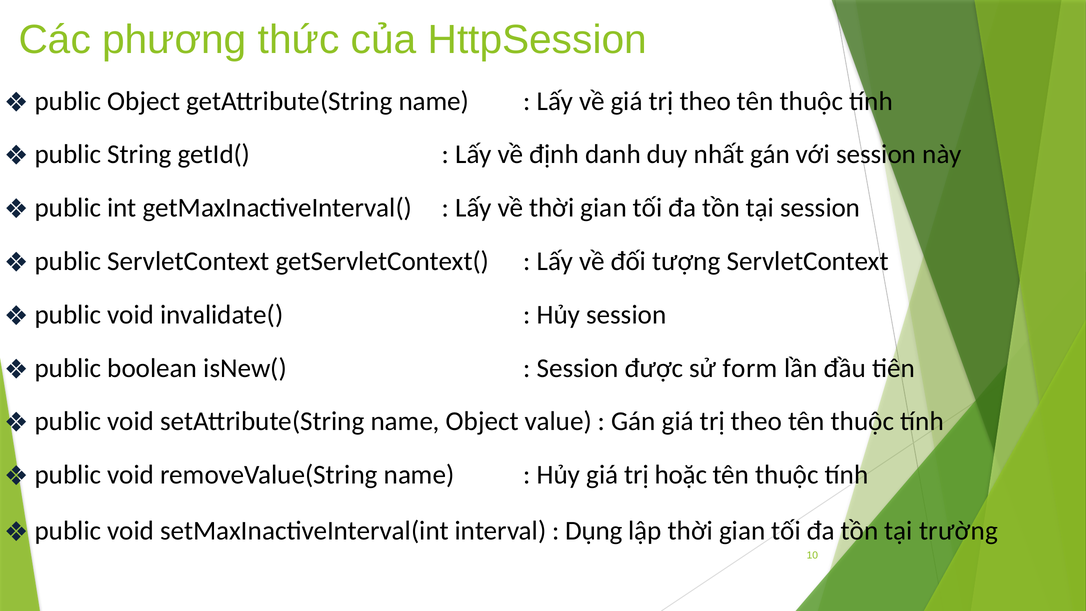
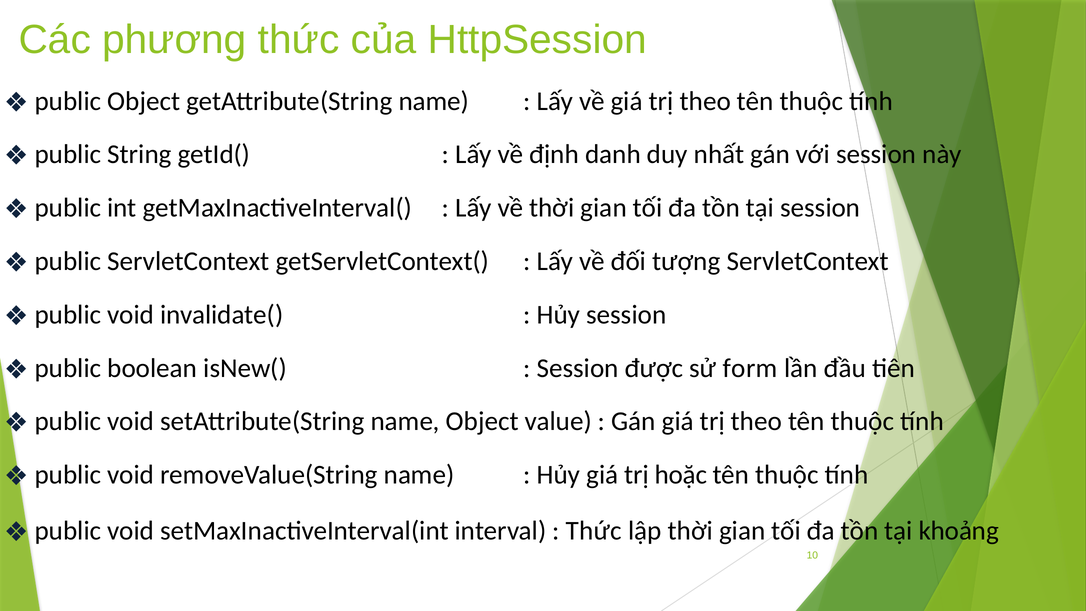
Dụng at (594, 530): Dụng -> Thức
trường: trường -> khoảng
